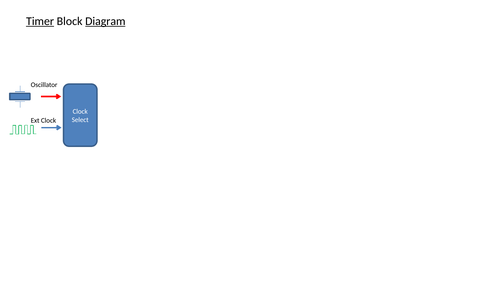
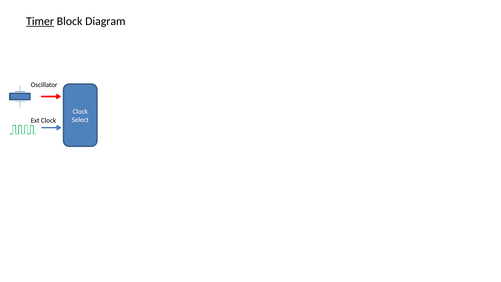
Diagram underline: present -> none
